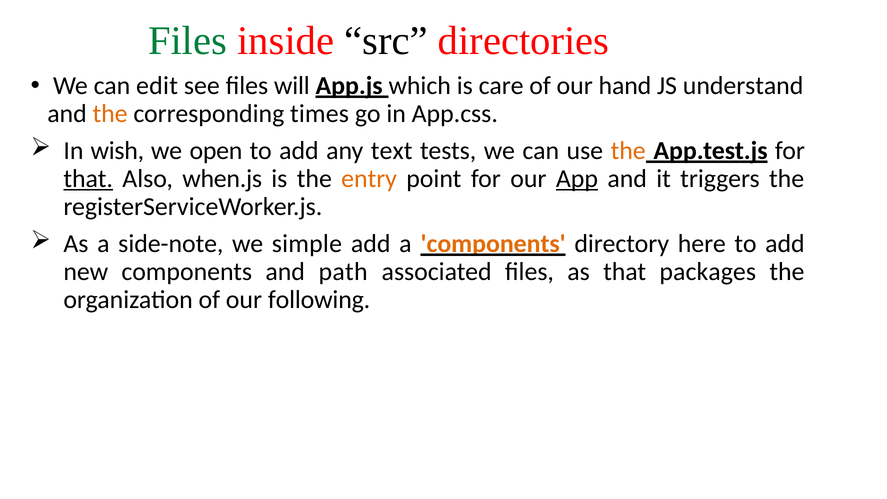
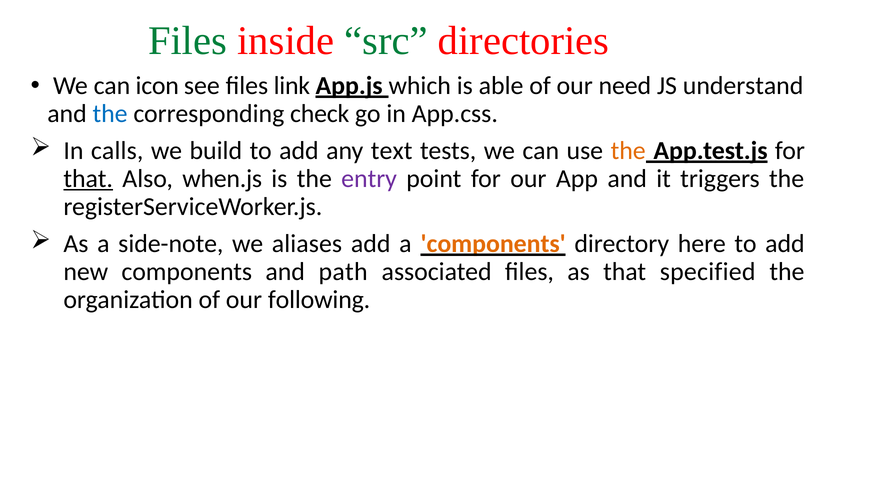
src colour: black -> green
edit: edit -> icon
will: will -> link
care: care -> able
hand: hand -> need
the at (110, 114) colour: orange -> blue
times: times -> check
wish: wish -> calls
open: open -> build
entry colour: orange -> purple
App underline: present -> none
simple: simple -> aliases
packages: packages -> specified
